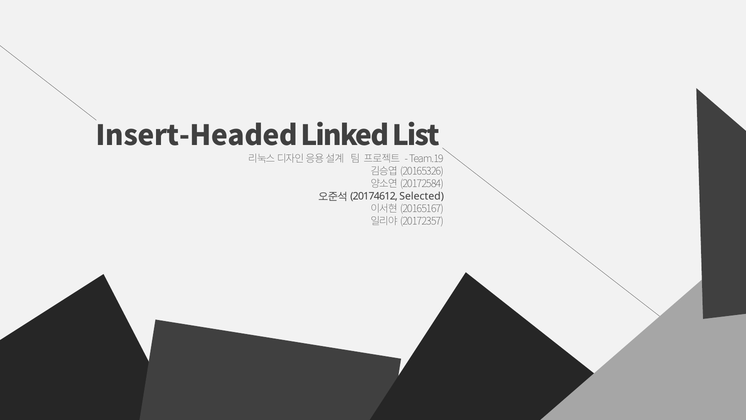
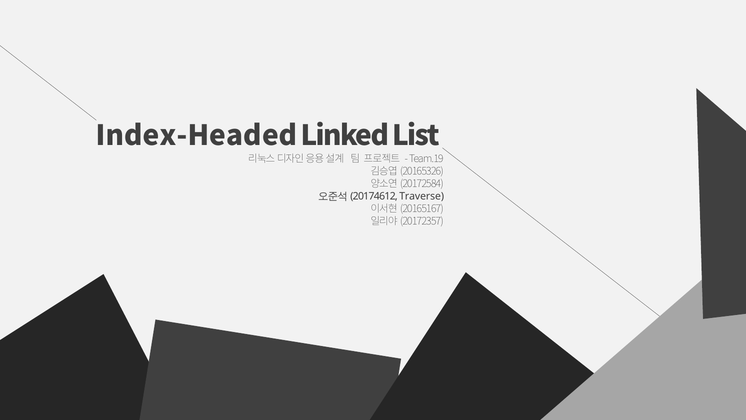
Insert-Headed: Insert-Headed -> Index-Headed
Selected: Selected -> Traverse
